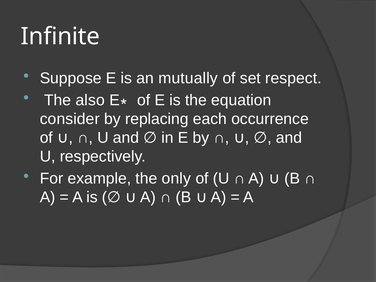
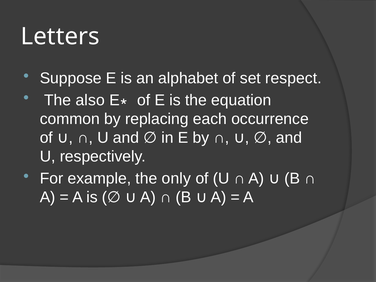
Infinite: Infinite -> Letters
mutually: mutually -> alphabet
consider: consider -> common
